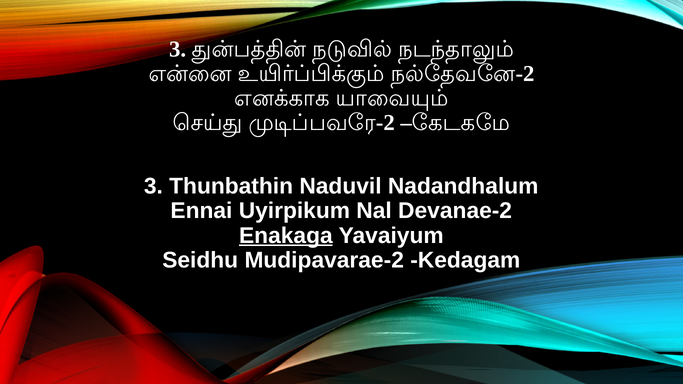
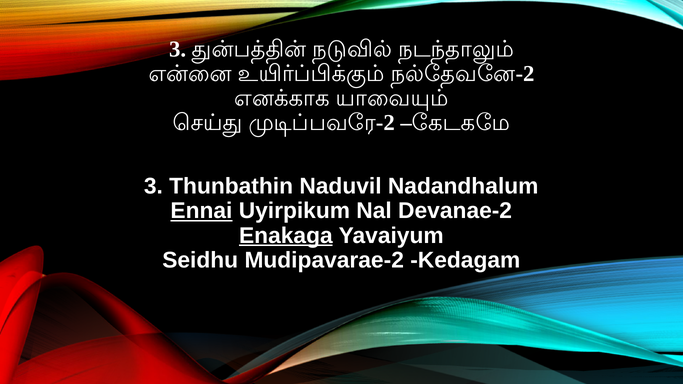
Ennai underline: none -> present
